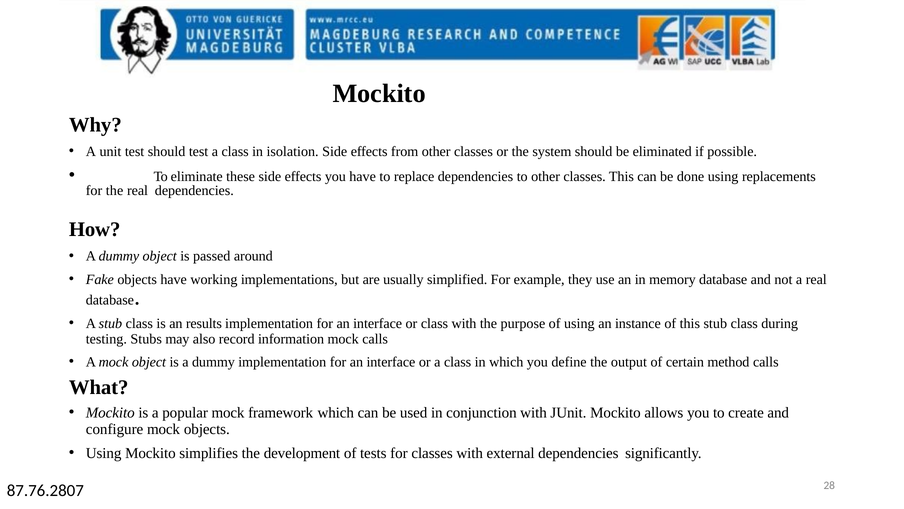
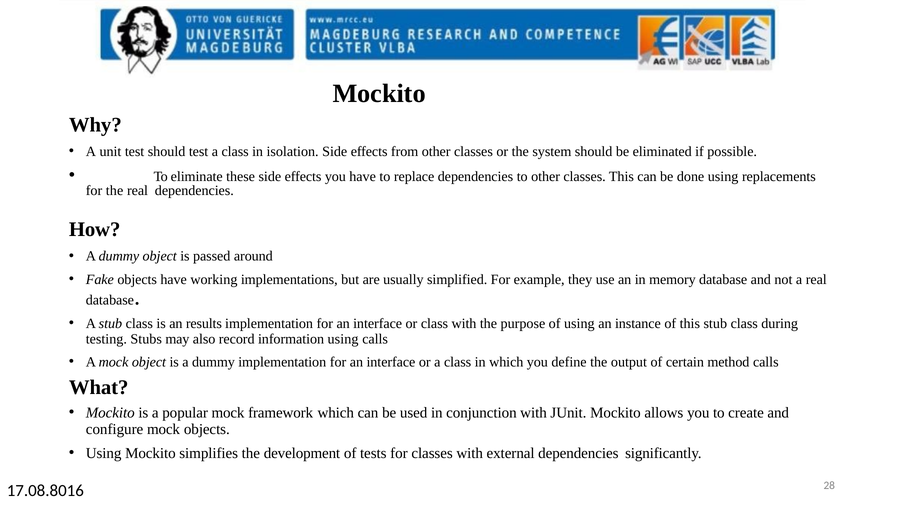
information mock: mock -> using
87.76.2807: 87.76.2807 -> 17.08.8016
